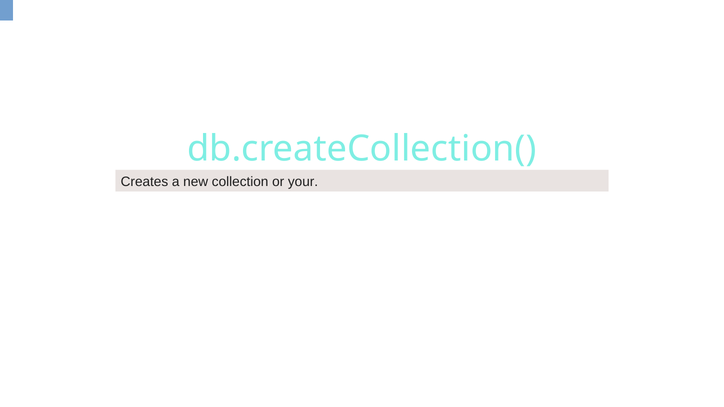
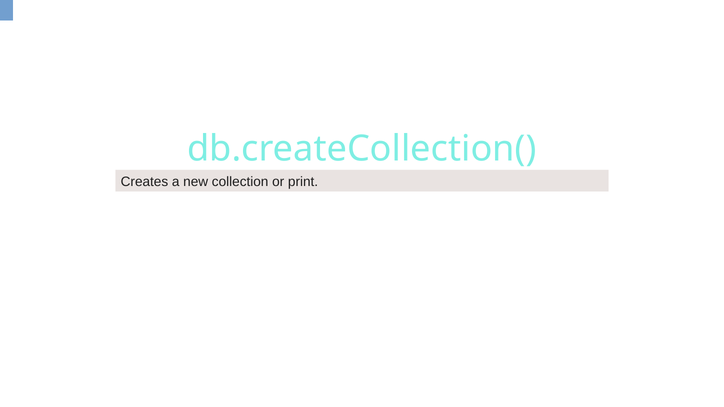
your: your -> print
